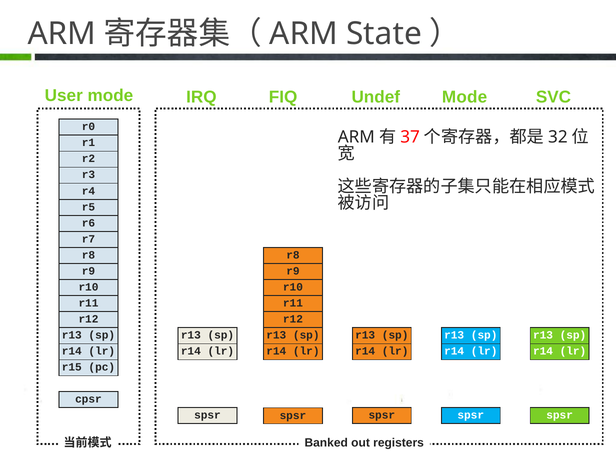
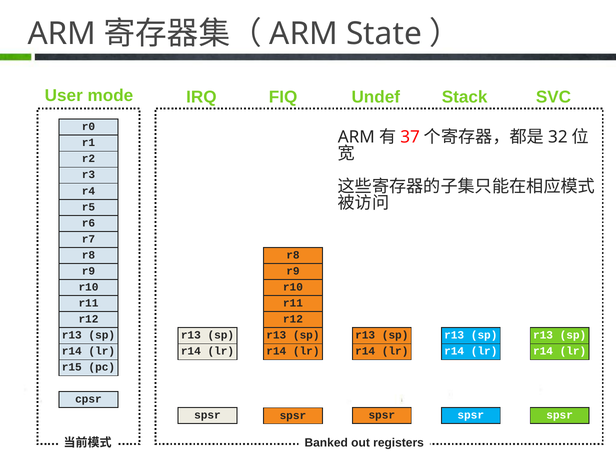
Mode at (465, 97): Mode -> Stack
